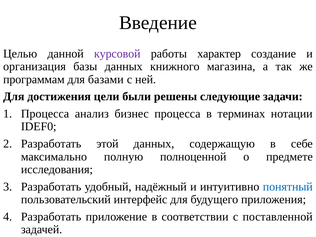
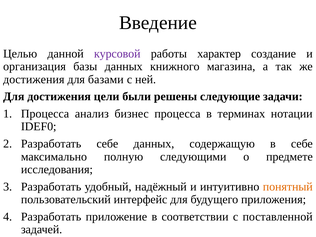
программам at (34, 79): программам -> достижения
Разработать этой: этой -> себе
полноценной: полноценной -> следующими
понятный colour: blue -> orange
